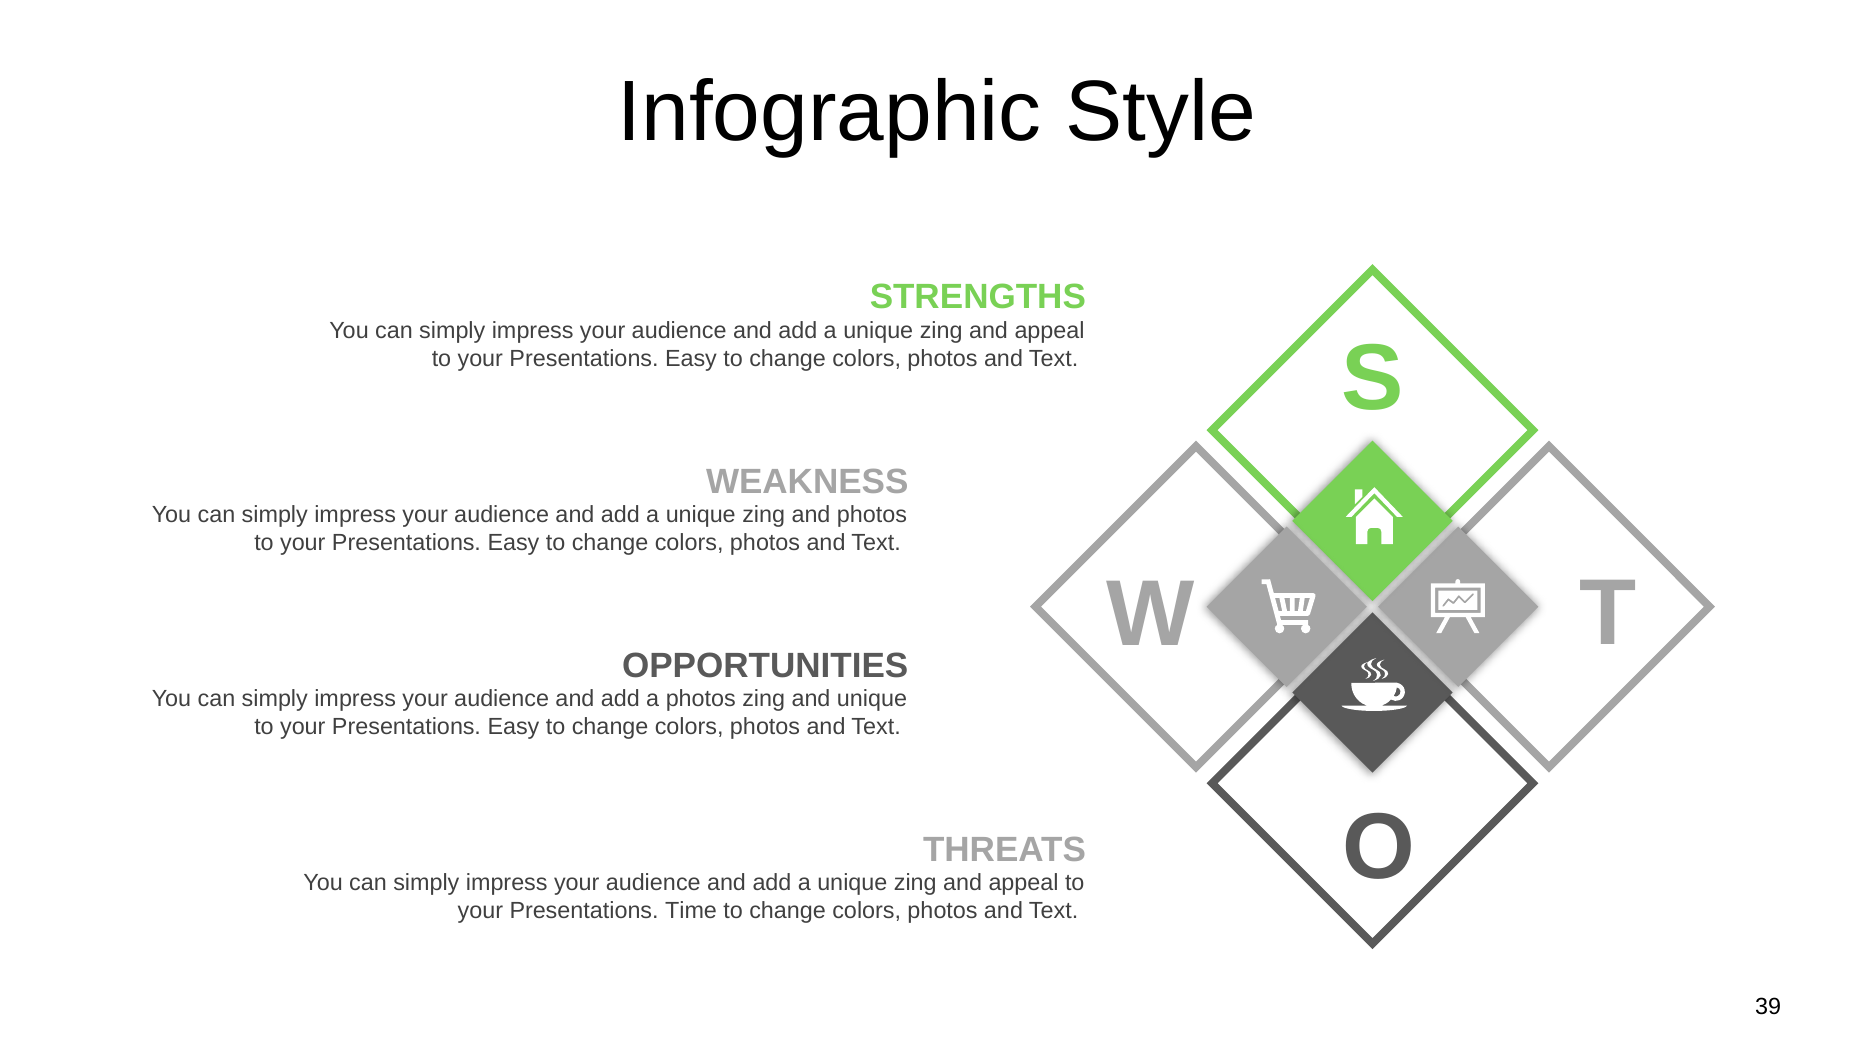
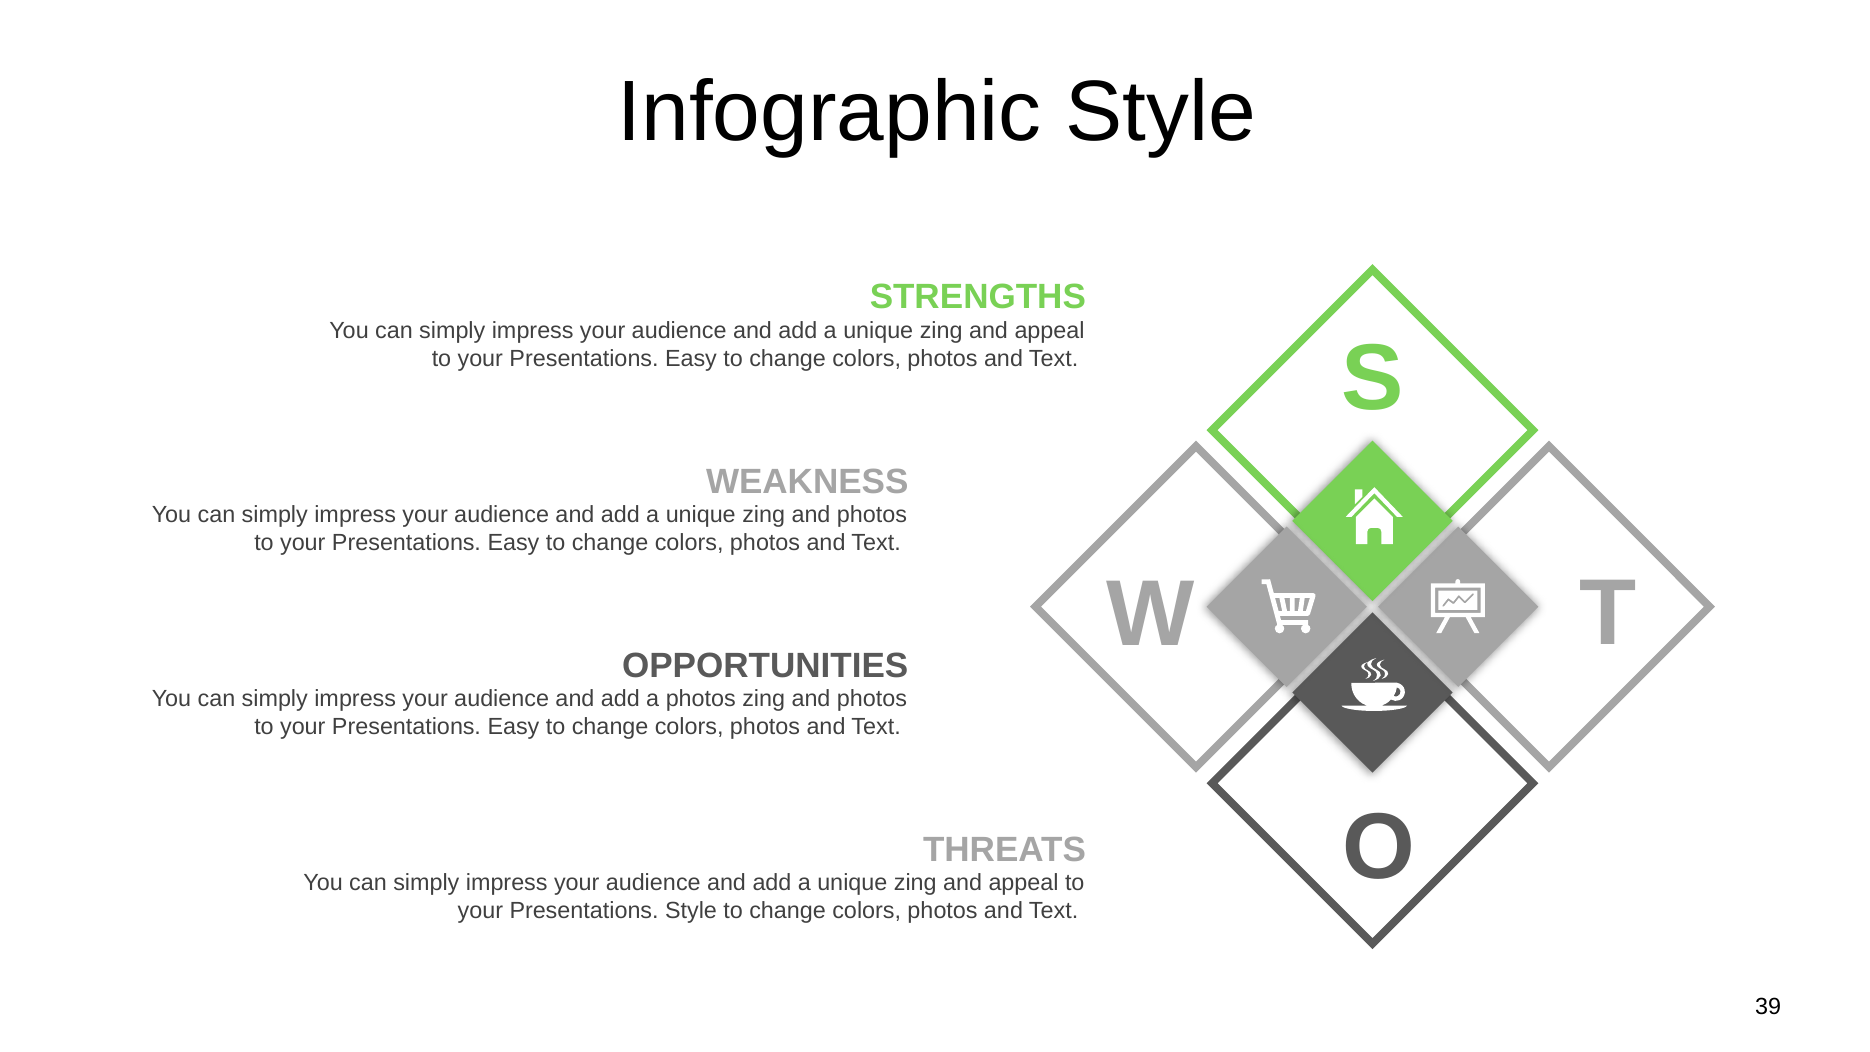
unique at (872, 698): unique -> photos
Presentations Time: Time -> Style
